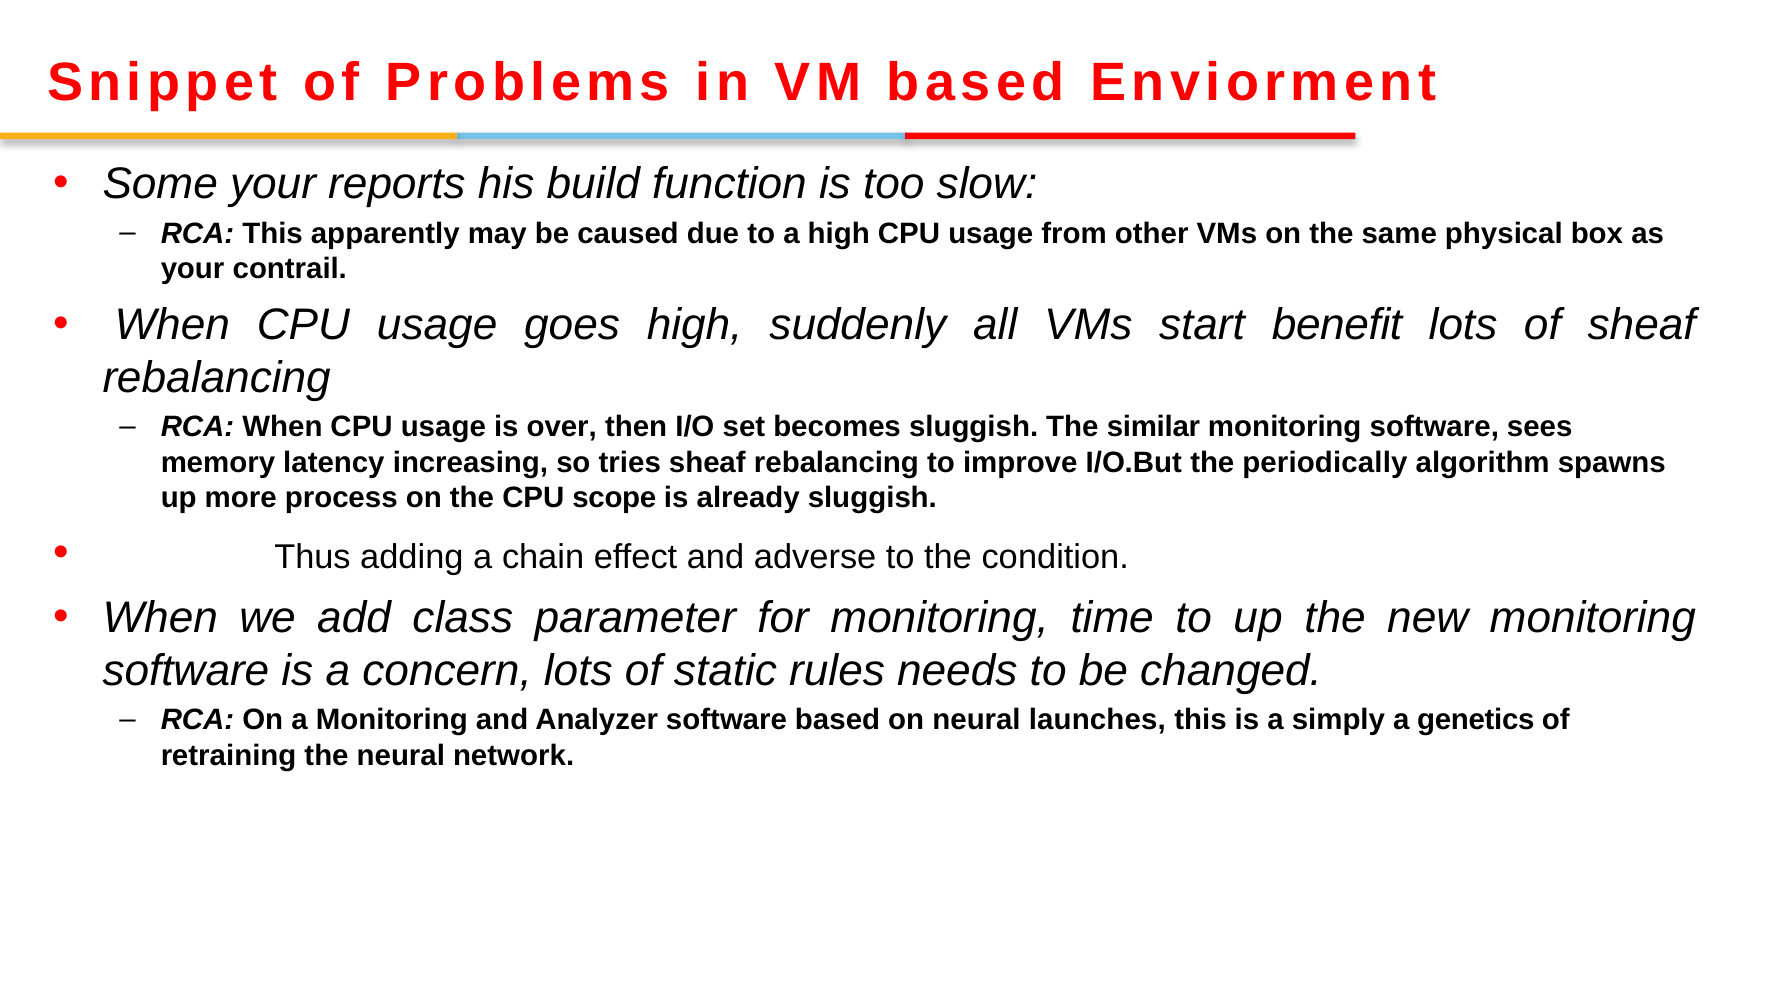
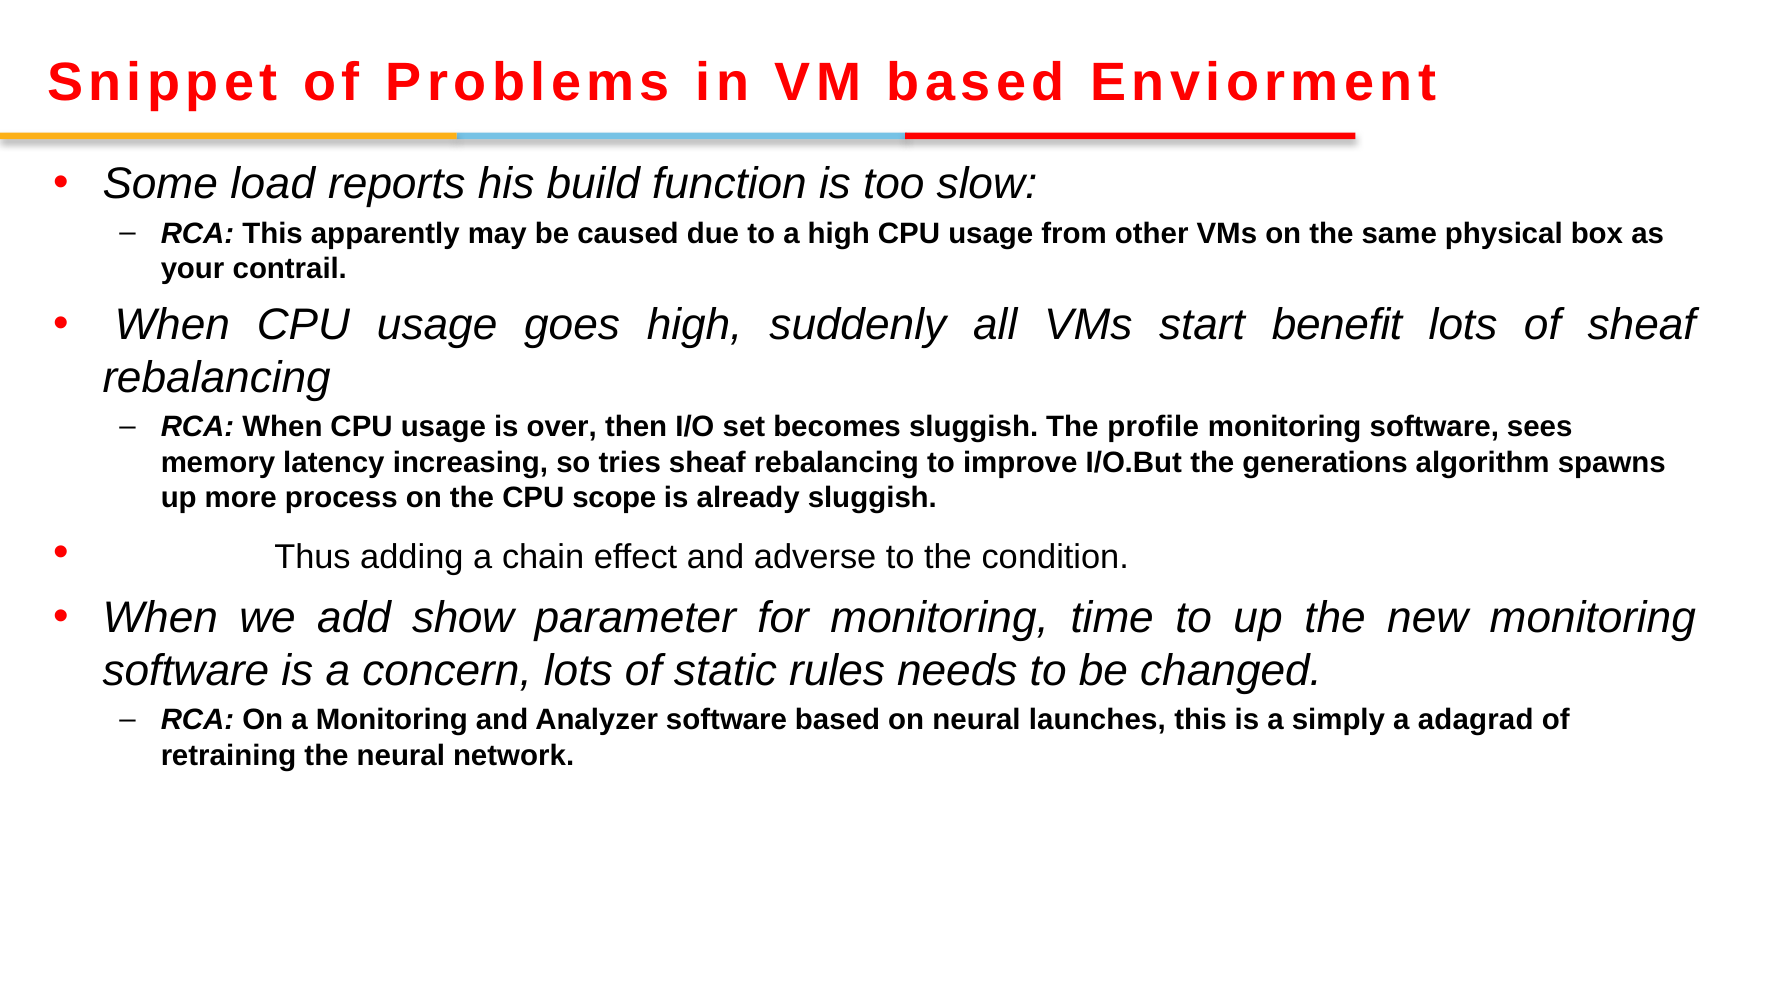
Some your: your -> load
similar: similar -> profile
periodically: periodically -> generations
class: class -> show
genetics: genetics -> adagrad
